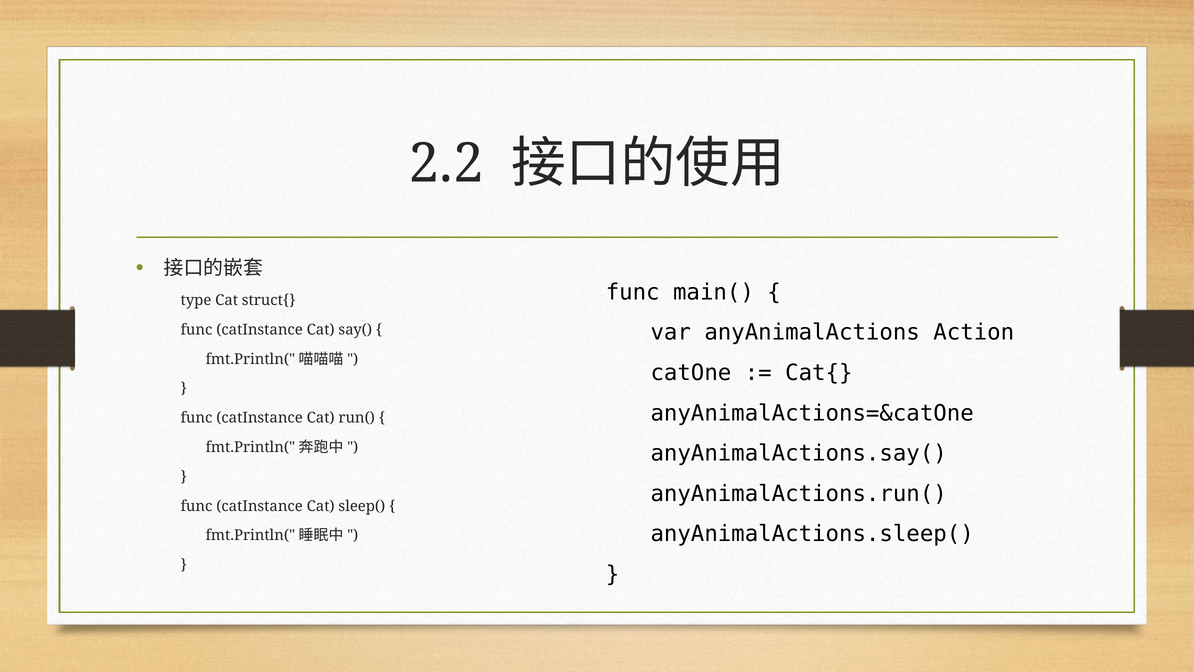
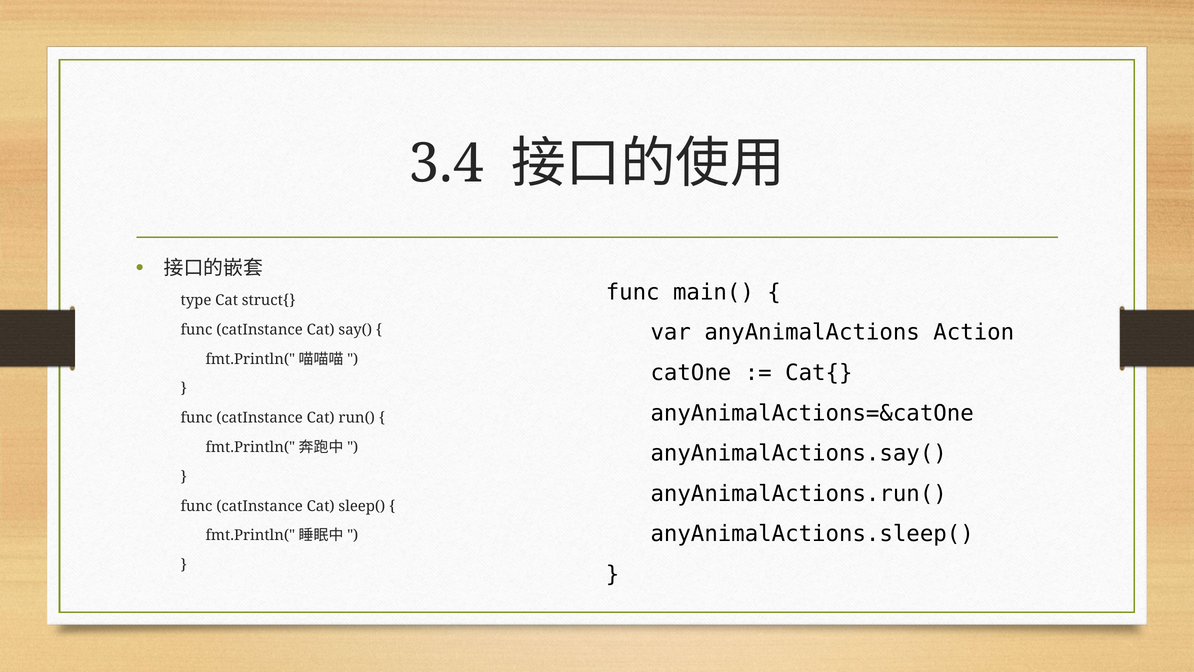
2.2: 2.2 -> 3.4
